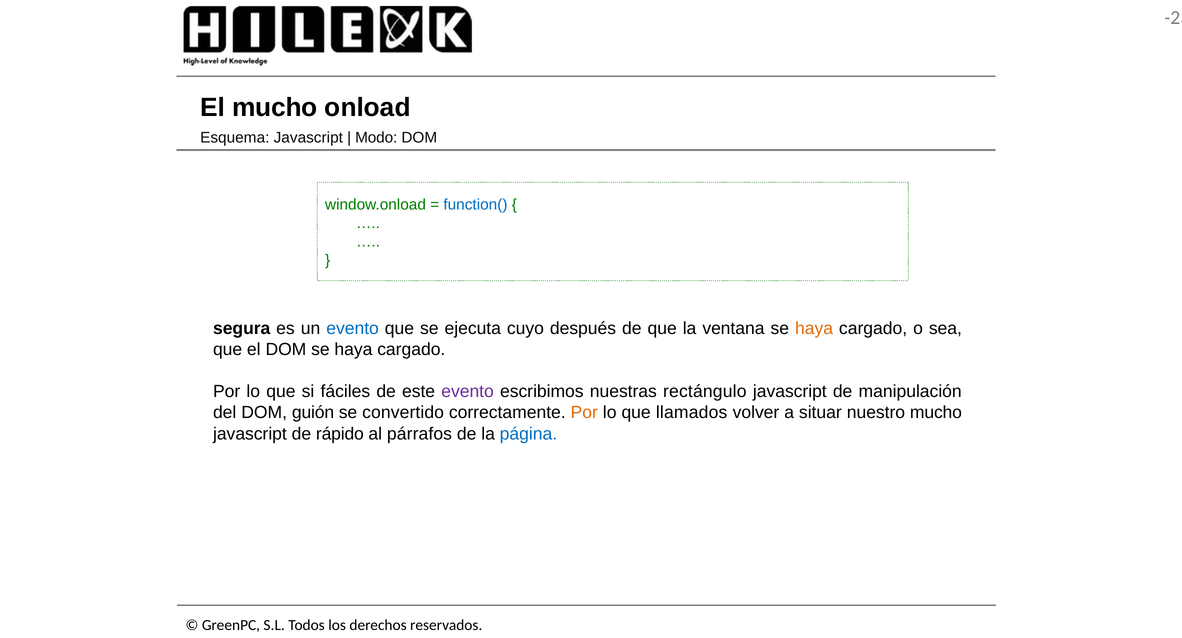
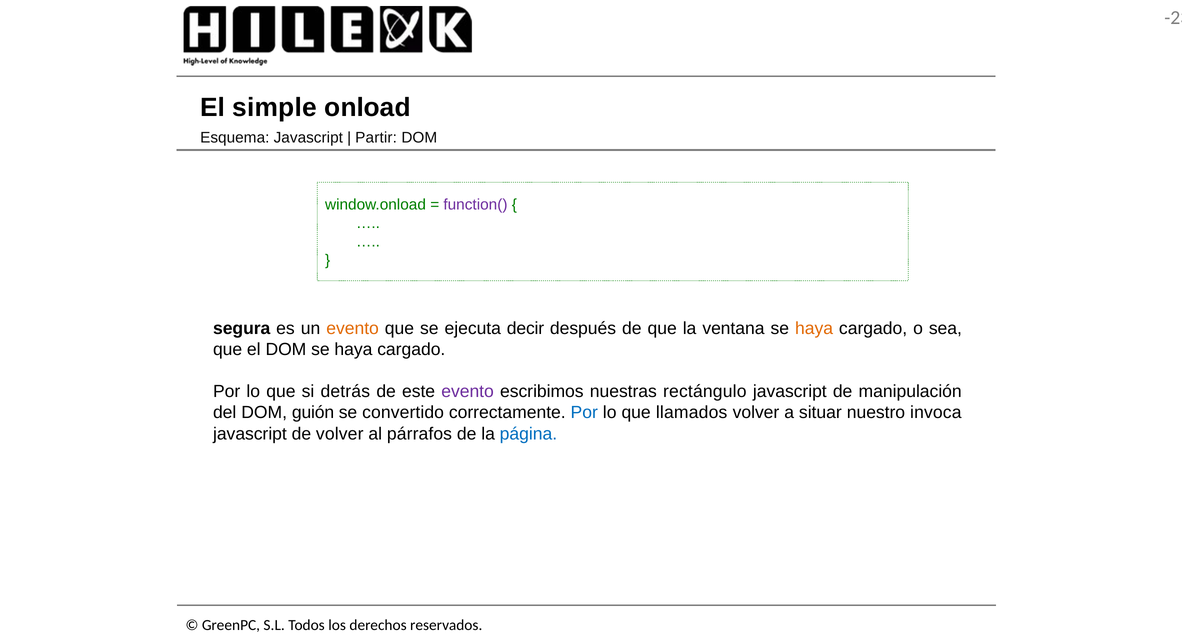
El mucho: mucho -> simple
Modo: Modo -> Partir
function( colour: blue -> purple
evento at (353, 328) colour: blue -> orange
cuyo: cuyo -> decir
fáciles: fáciles -> detrás
Por at (584, 412) colour: orange -> blue
nuestro mucho: mucho -> invoca
de rápido: rápido -> volver
